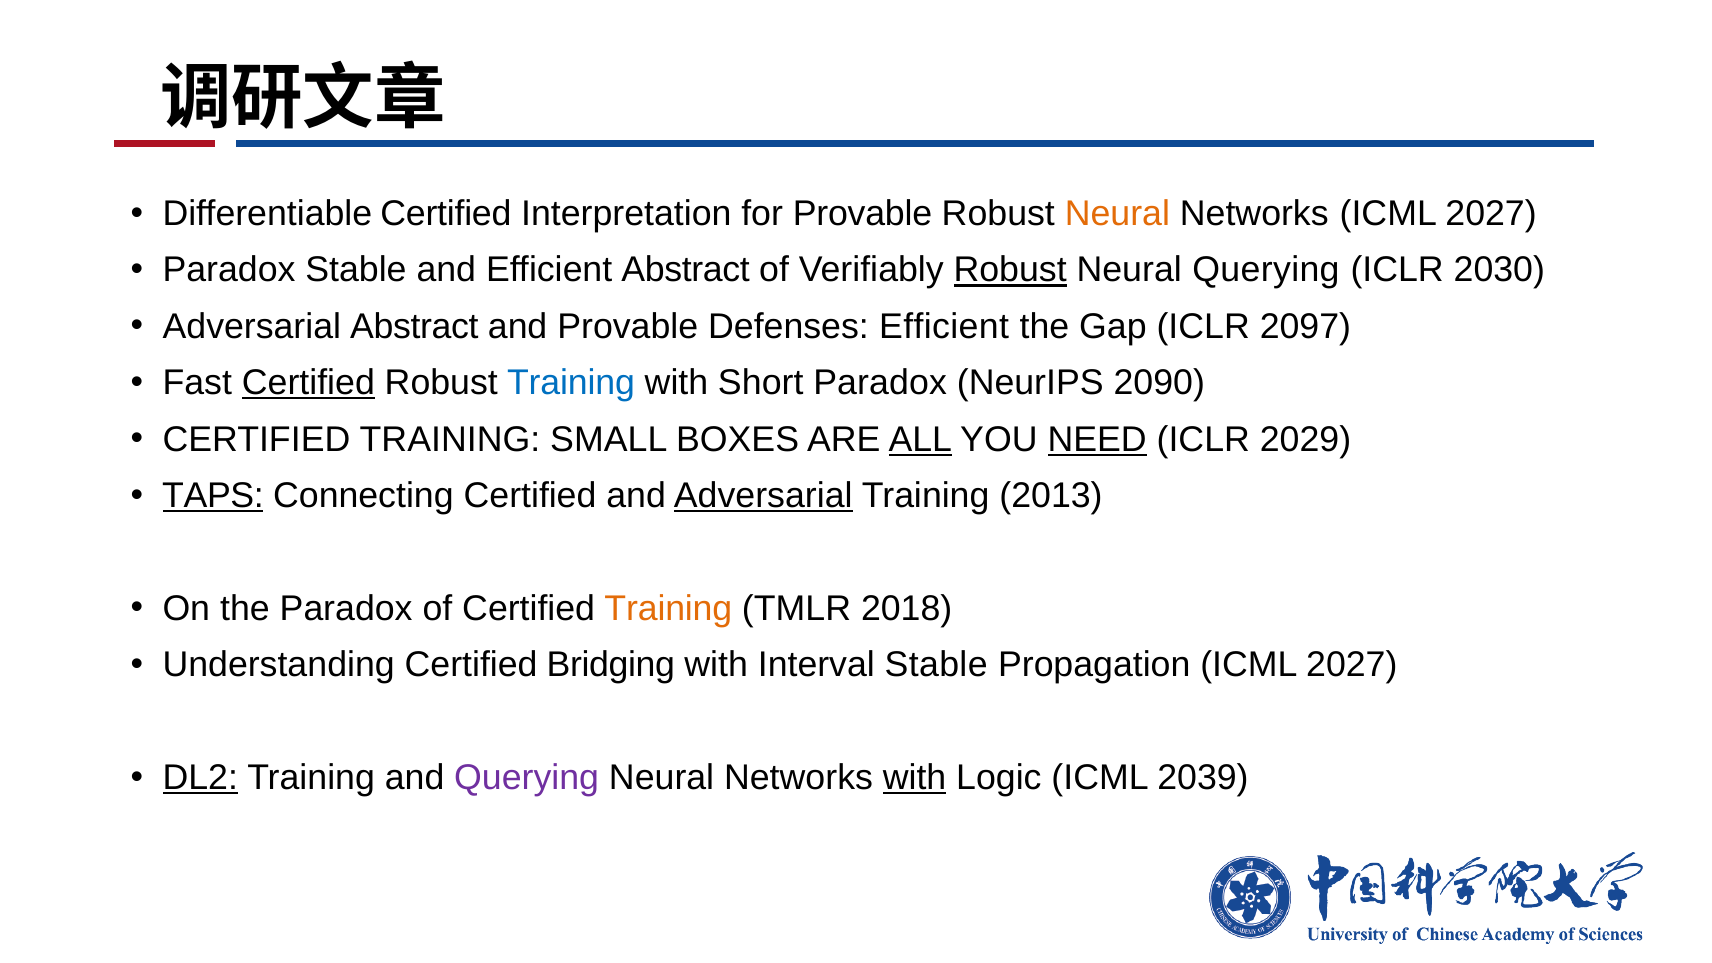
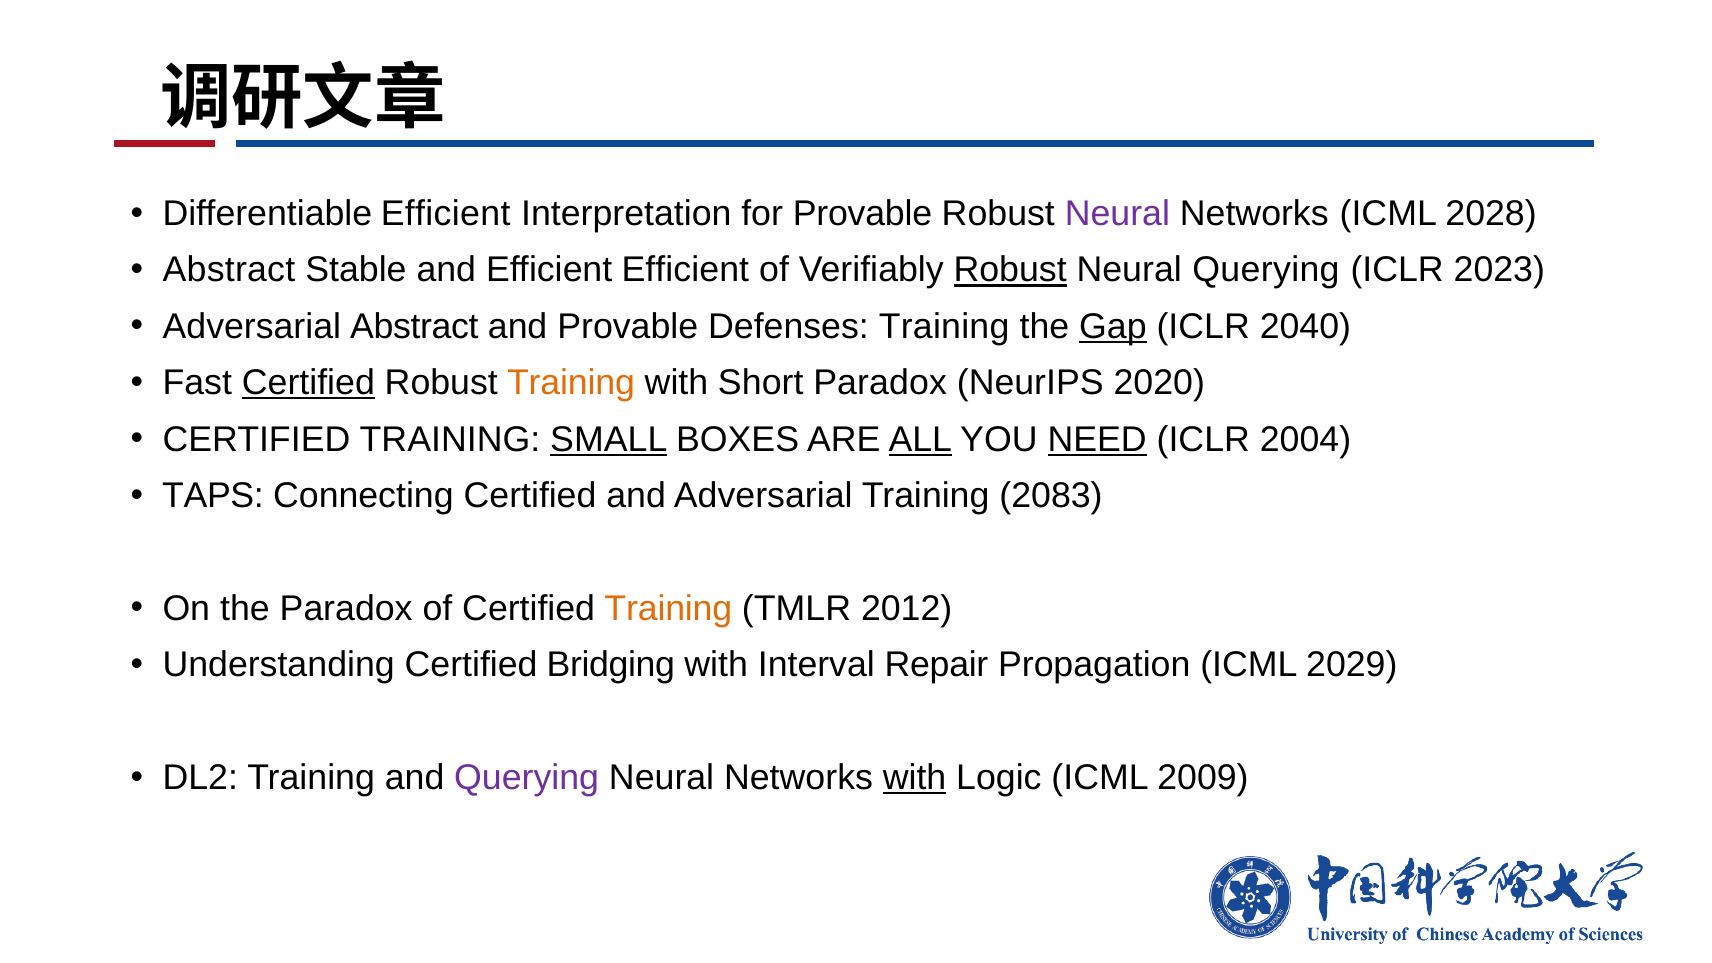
Differentiable Certified: Certified -> Efficient
Neural at (1117, 214) colour: orange -> purple
Networks ICML 2027: 2027 -> 2028
Paradox at (229, 270): Paradox -> Abstract
Efficient Abstract: Abstract -> Efficient
2030: 2030 -> 2023
Defenses Efficient: Efficient -> Training
Gap underline: none -> present
2097: 2097 -> 2040
Training at (571, 383) colour: blue -> orange
2090: 2090 -> 2020
SMALL underline: none -> present
2029: 2029 -> 2004
TAPS underline: present -> none
Adversarial at (763, 496) underline: present -> none
2013: 2013 -> 2083
2018: 2018 -> 2012
Interval Stable: Stable -> Repair
Propagation ICML 2027: 2027 -> 2029
DL2 underline: present -> none
2039: 2039 -> 2009
